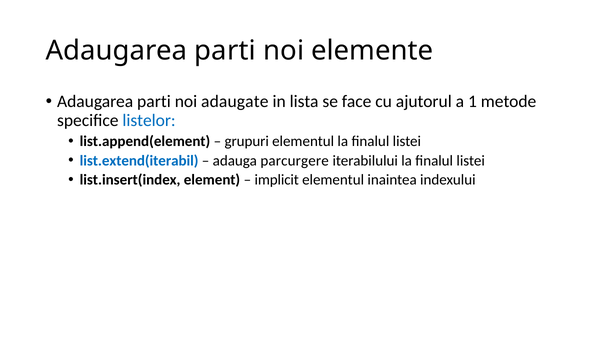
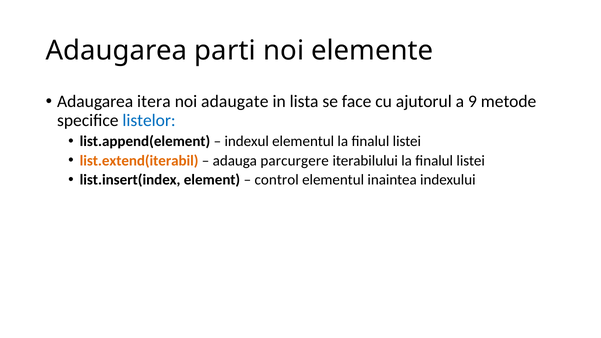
parti at (154, 102): parti -> itera
1: 1 -> 9
grupuri: grupuri -> indexul
list.extend(iterabil colour: blue -> orange
implicit: implicit -> control
